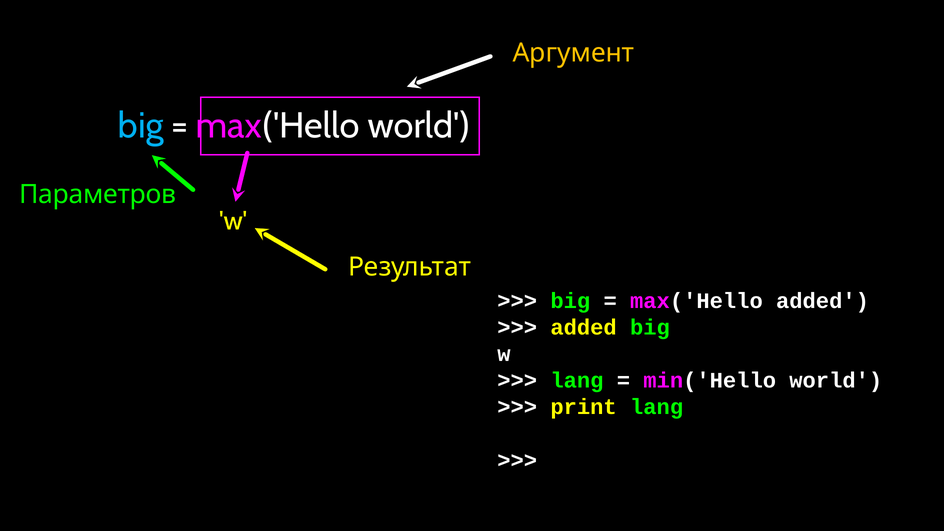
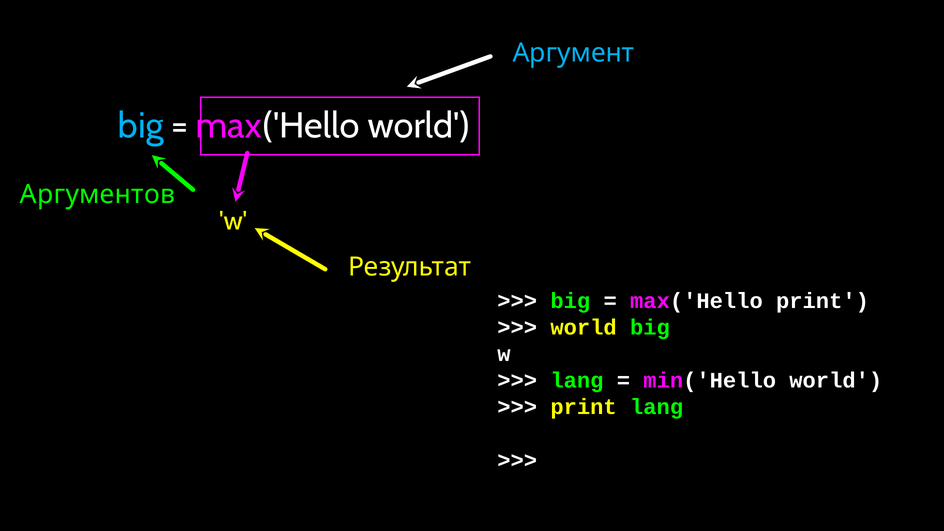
Аргумент colour: yellow -> light blue
Параметров: Параметров -> Аргументов
max('Hello added: added -> print
added at (584, 328): added -> world
